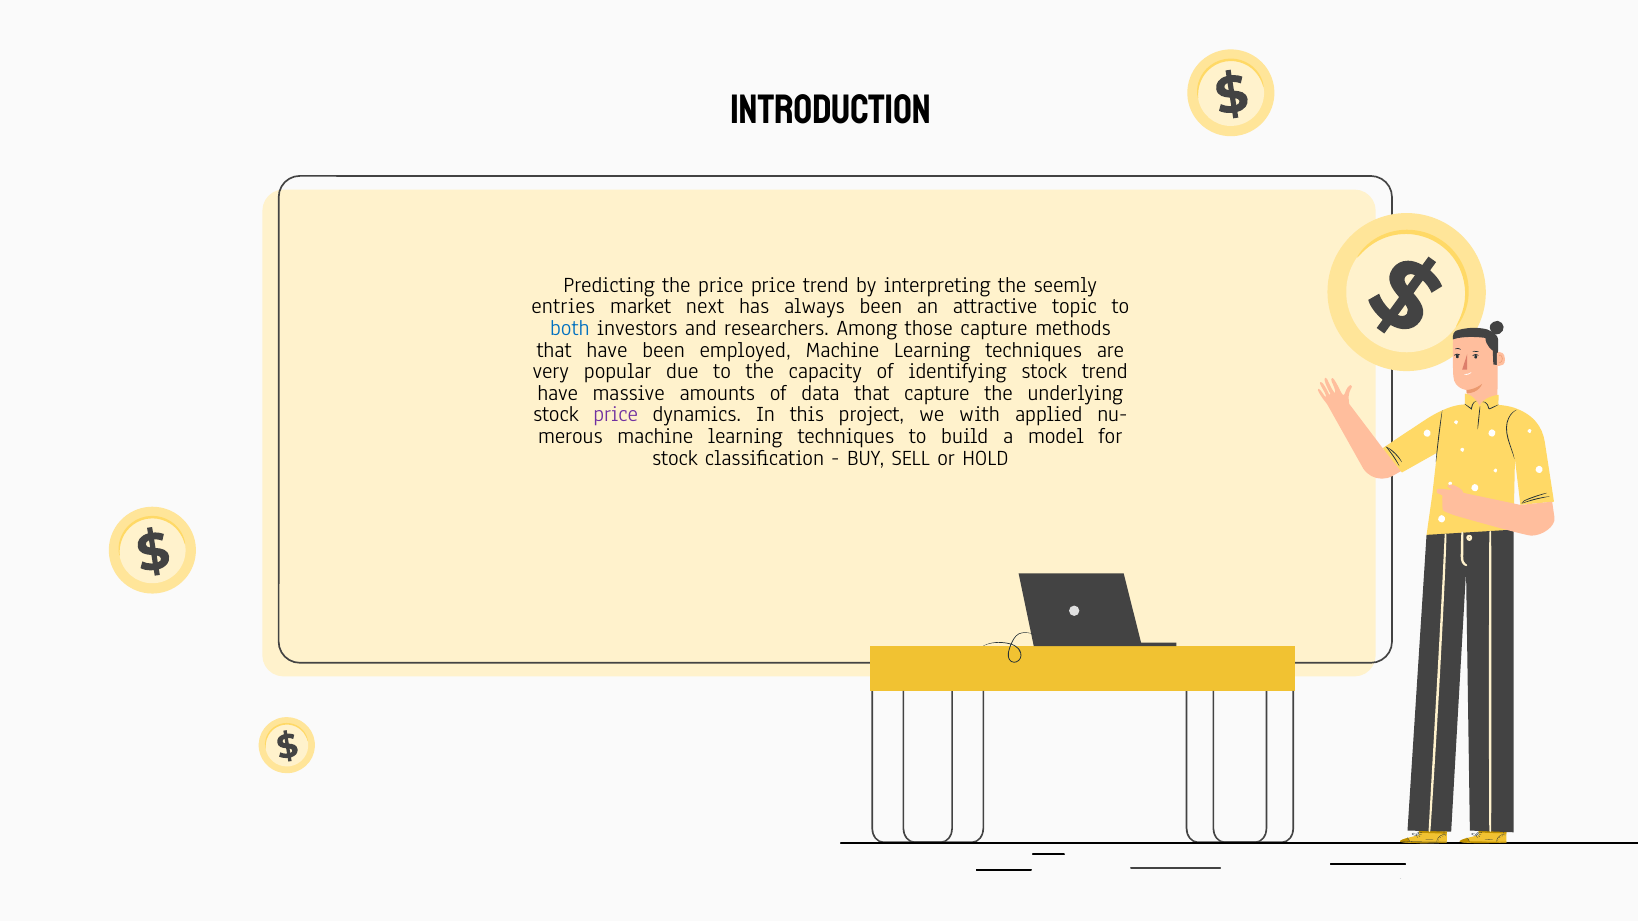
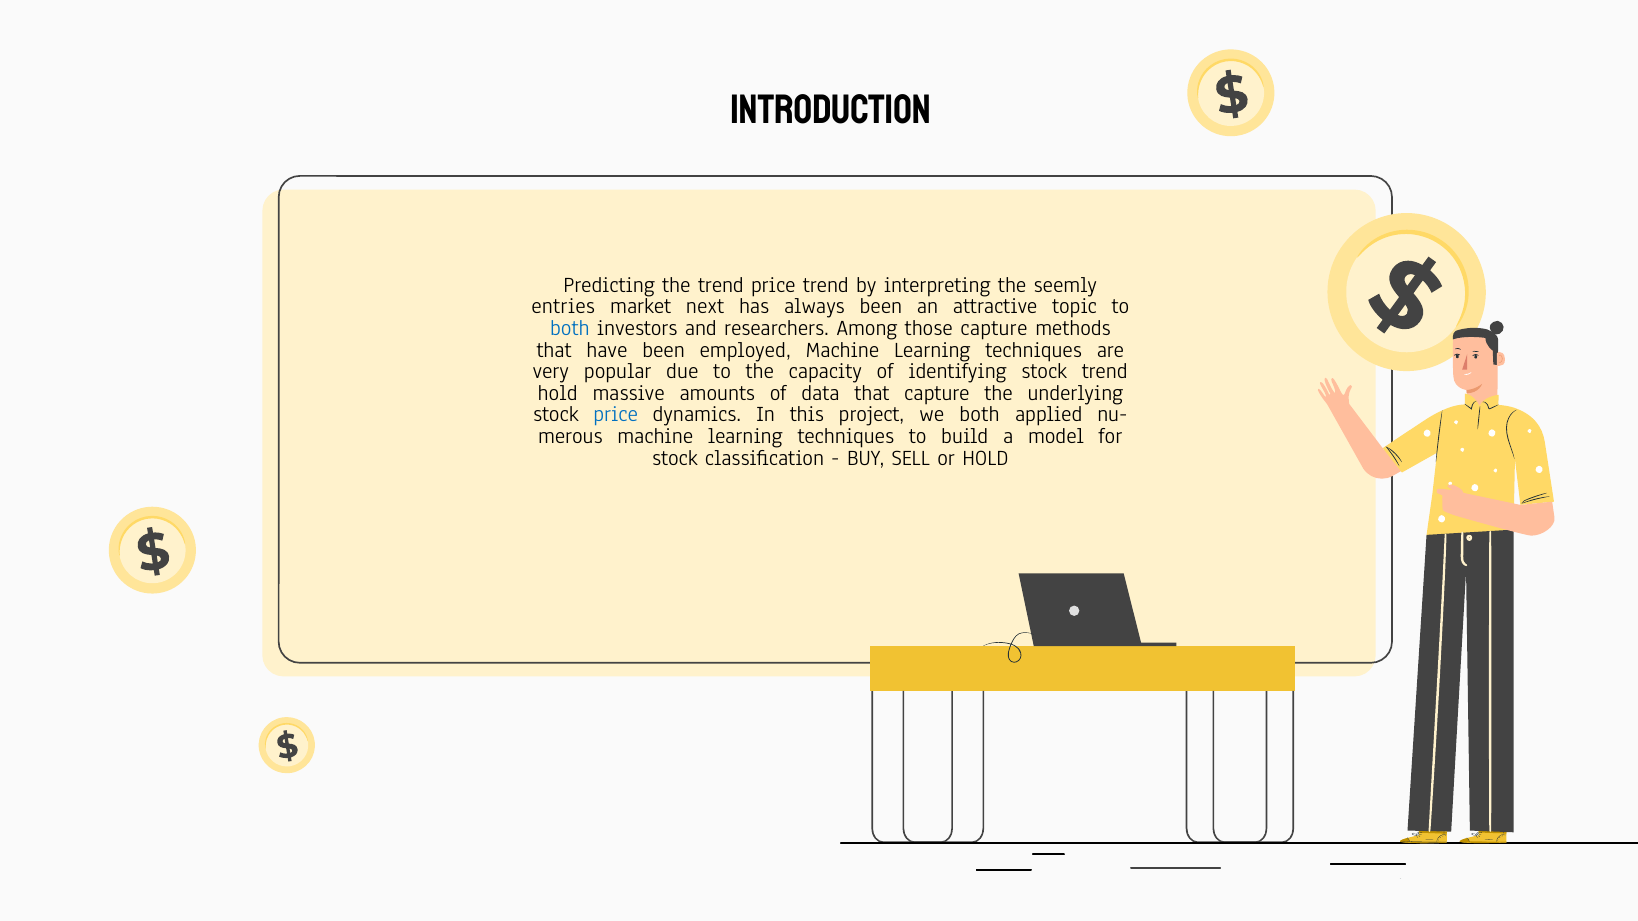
the price: price -> trend
have at (558, 393): have -> hold
price at (616, 415) colour: purple -> blue
we with: with -> both
